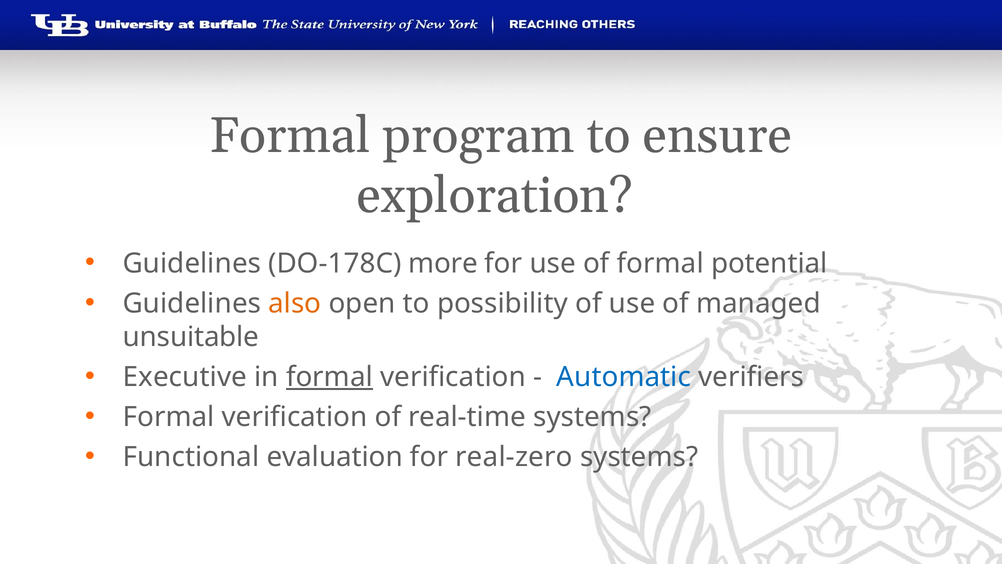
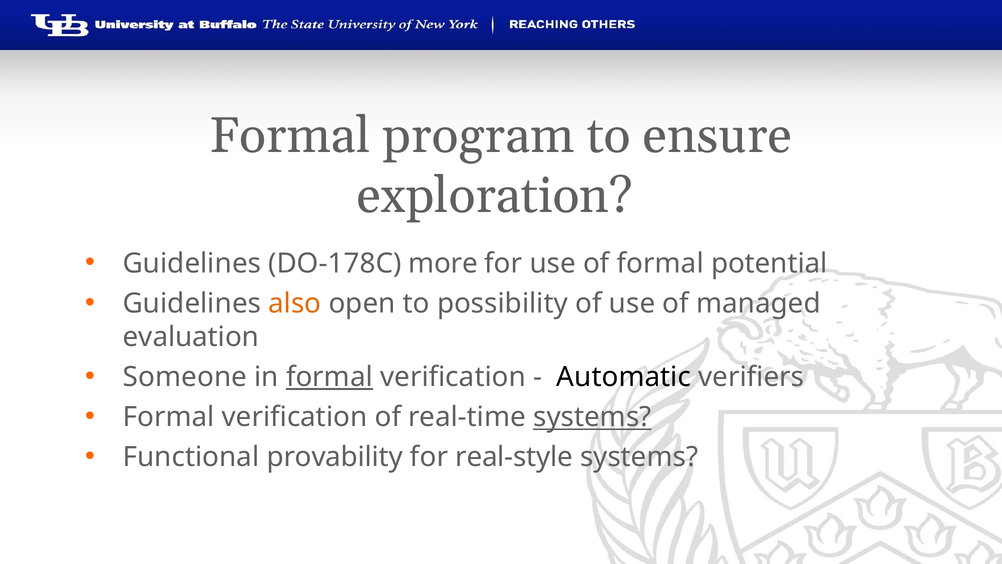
unsuitable: unsuitable -> evaluation
Executive: Executive -> Someone
Automatic colour: blue -> black
systems at (592, 417) underline: none -> present
evaluation: evaluation -> provability
real-zero: real-zero -> real-style
